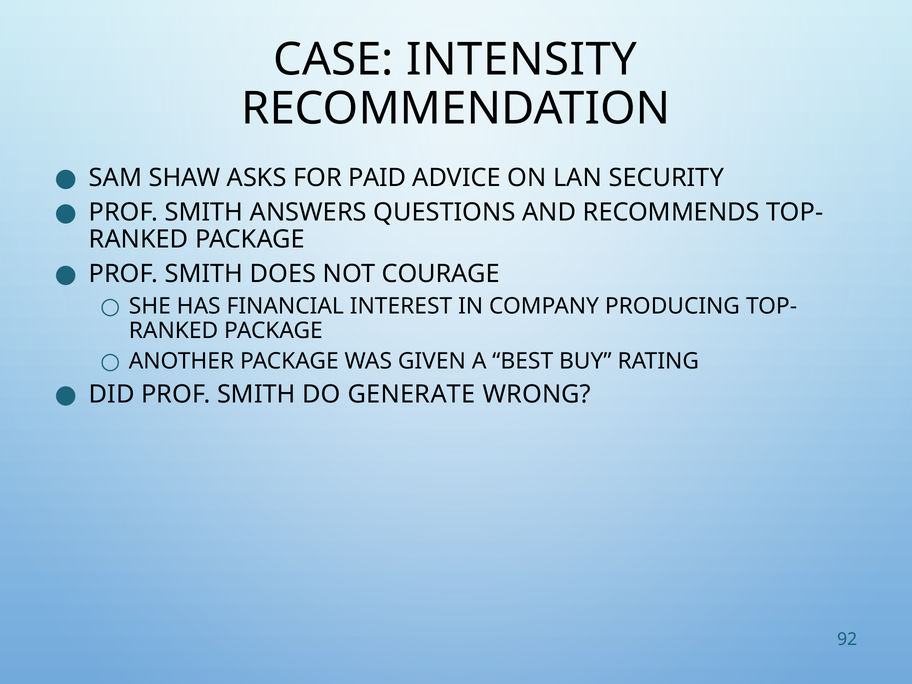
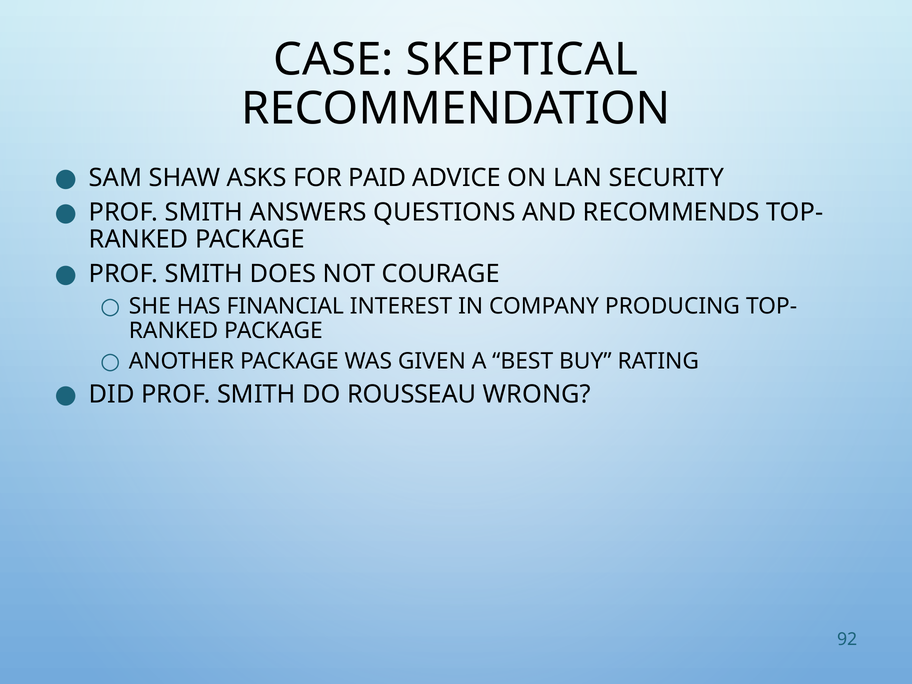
INTENSITY: INTENSITY -> SKEPTICAL
GENERATE: GENERATE -> ROUSSEAU
